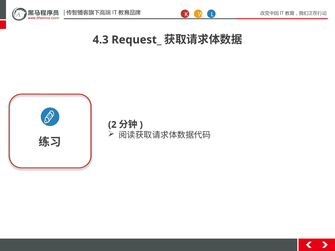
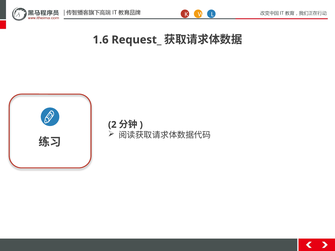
4.3: 4.3 -> 1.6
